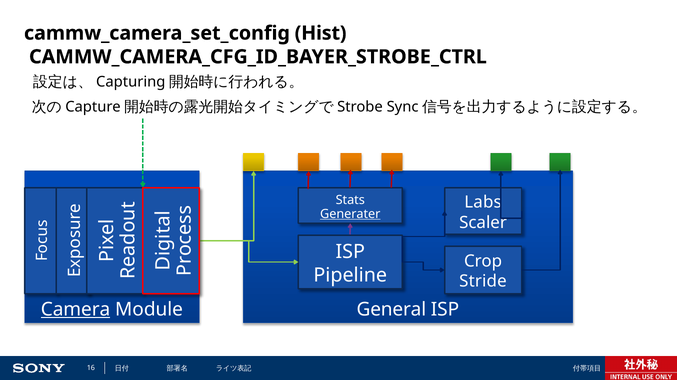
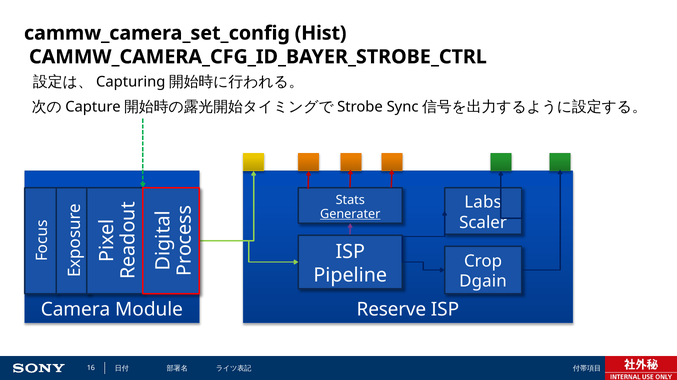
Stride: Stride -> Dgain
Camera underline: present -> none
General: General -> Reserve
